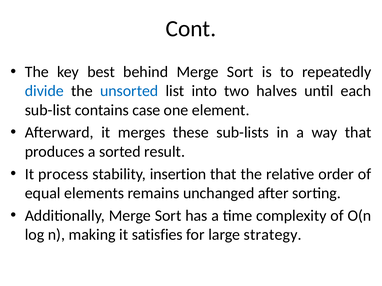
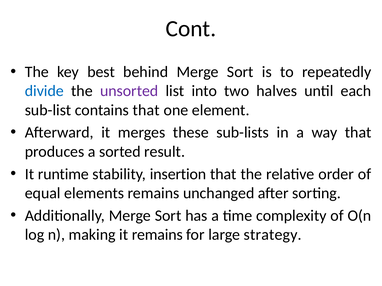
unsorted colour: blue -> purple
contains case: case -> that
process: process -> runtime
it satisfies: satisfies -> remains
